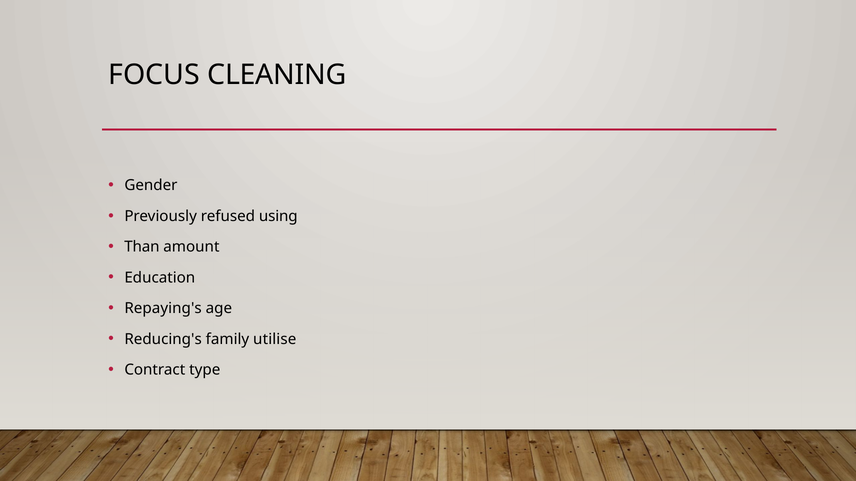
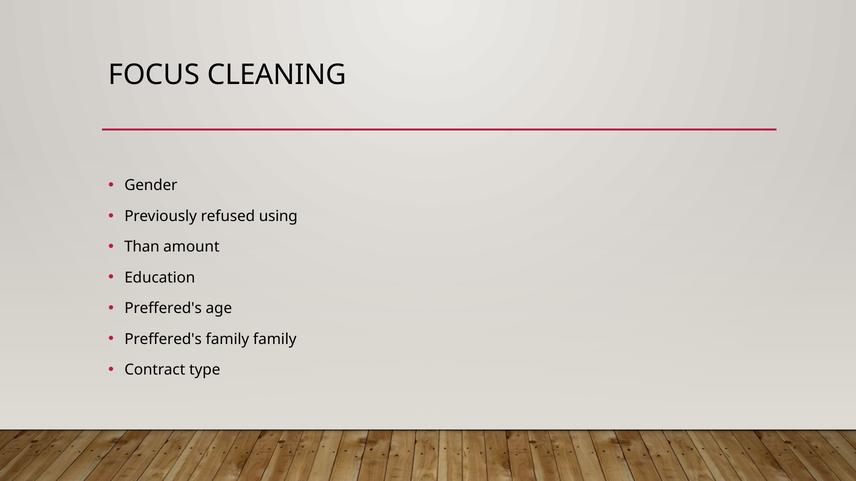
Repaying's at (163, 309): Repaying's -> Preffered's
Reducing's at (163, 339): Reducing's -> Preffered's
family utilise: utilise -> family
